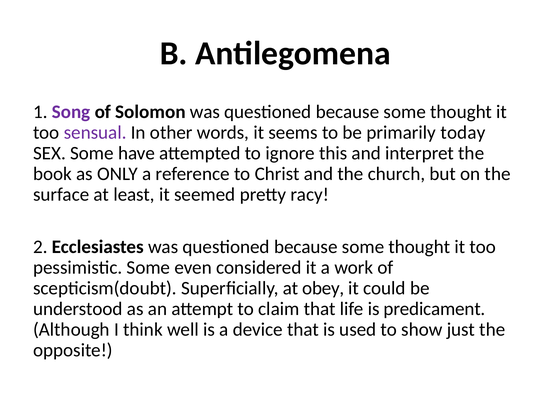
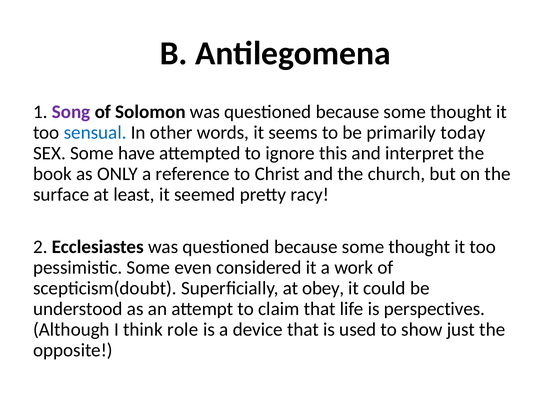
sensual colour: purple -> blue
predicament: predicament -> perspectives
well: well -> role
